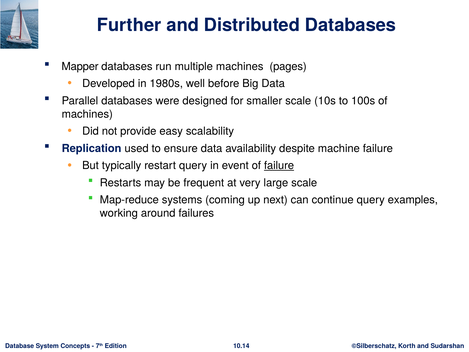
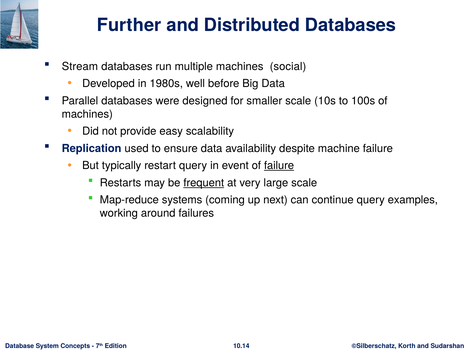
Mapper: Mapper -> Stream
pages: pages -> social
frequent underline: none -> present
